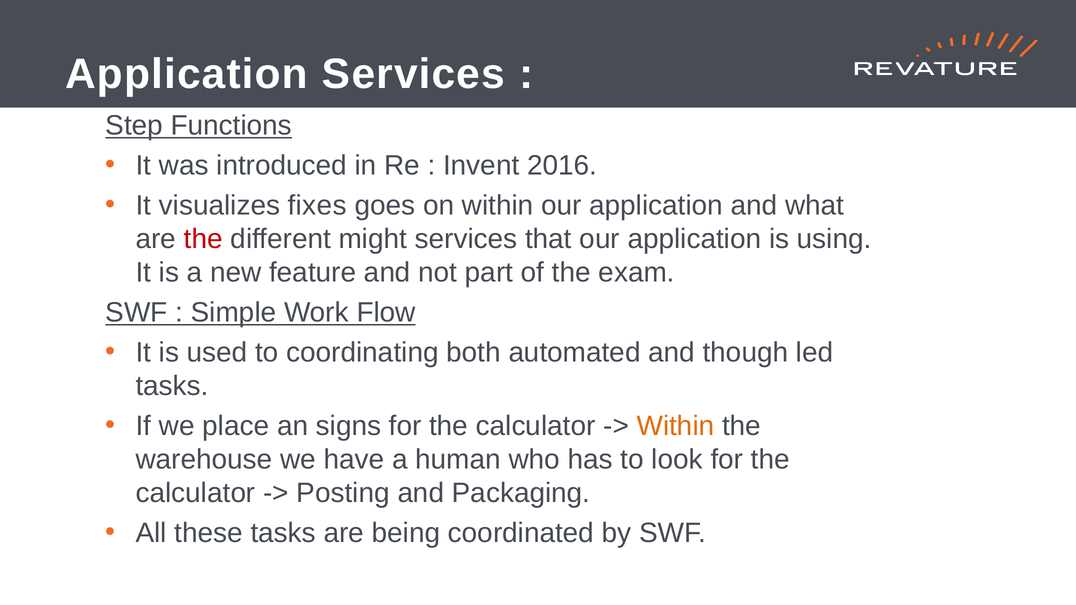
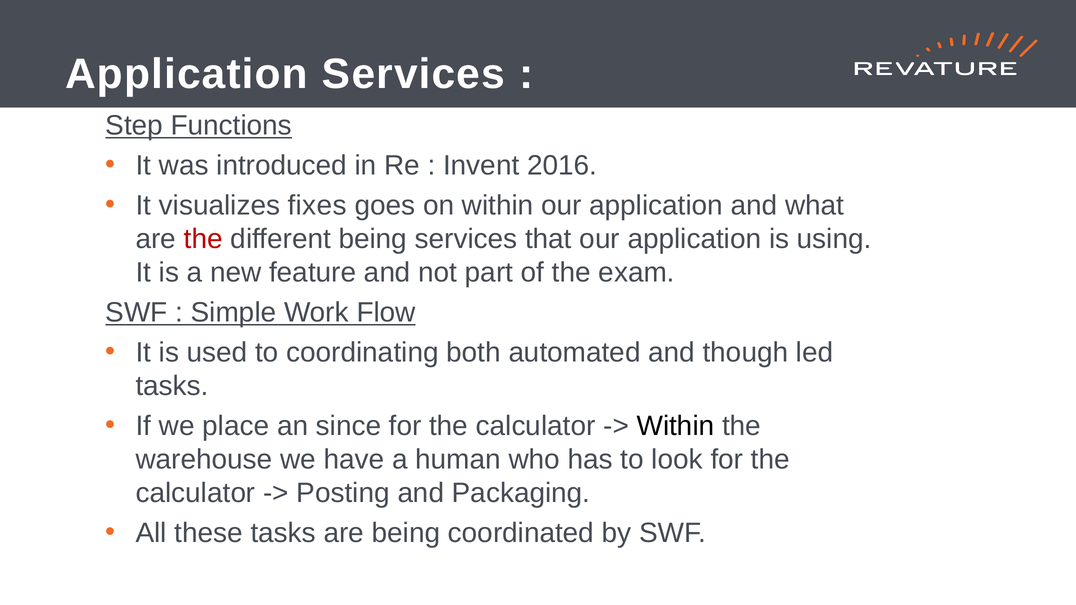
different might: might -> being
signs: signs -> since
Within at (675, 426) colour: orange -> black
